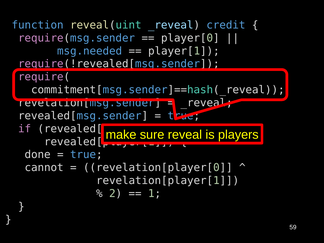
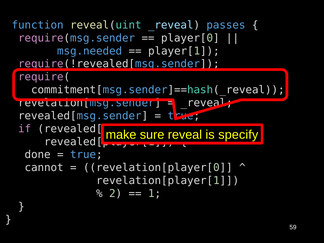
credit: credit -> passes
players: players -> specify
